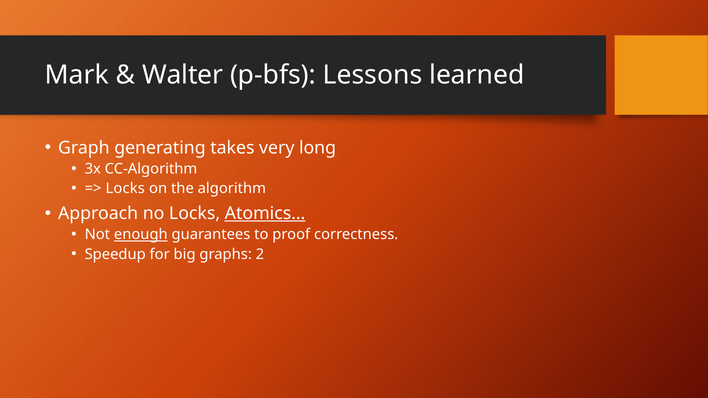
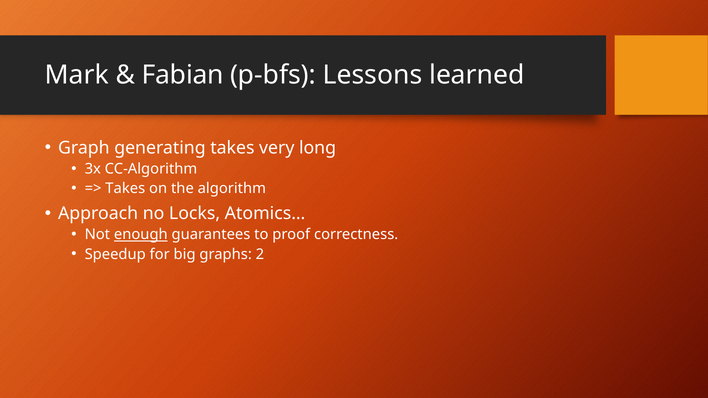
Walter: Walter -> Fabian
Locks at (125, 189): Locks -> Takes
Atomics… underline: present -> none
